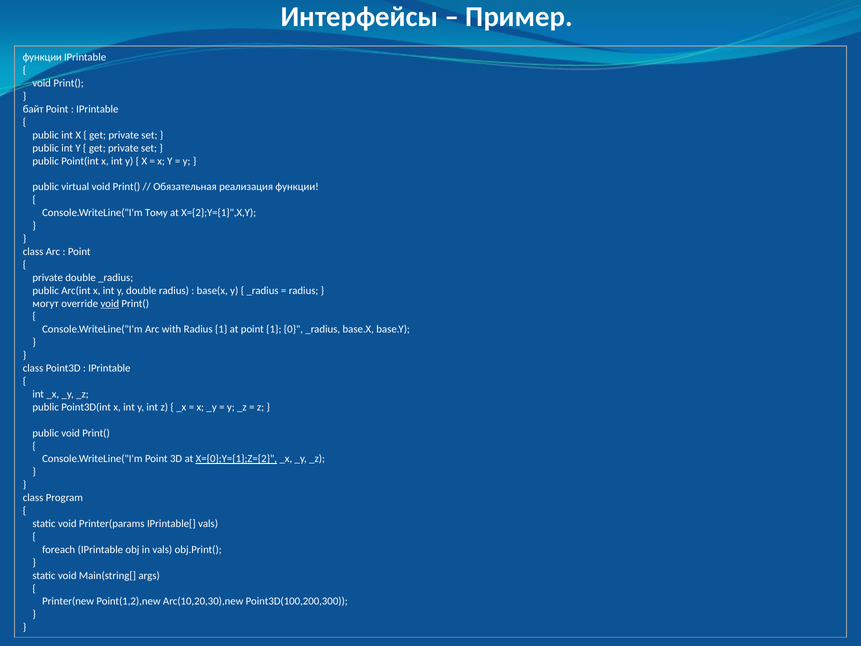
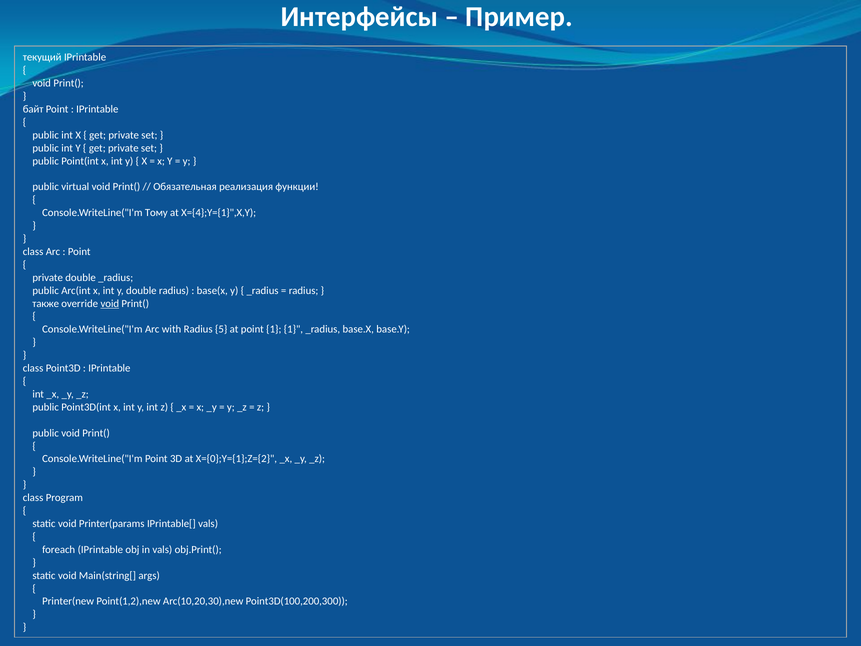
функции at (42, 57): функции -> текущий
X={2};Y={1}",X,Y: X={2};Y={1}",X,Y -> X={4};Y={1}",X,Y
могут: могут -> также
Radius 1: 1 -> 5
1 0: 0 -> 1
X={0};Y={1};Z={2 underline: present -> none
